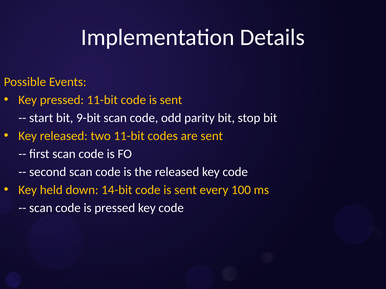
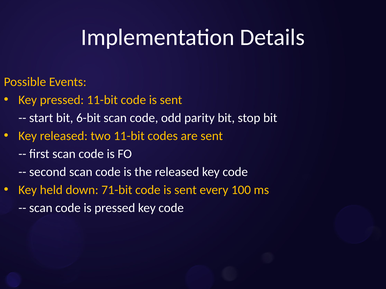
9-bit: 9-bit -> 6-bit
14-bit: 14-bit -> 71-bit
